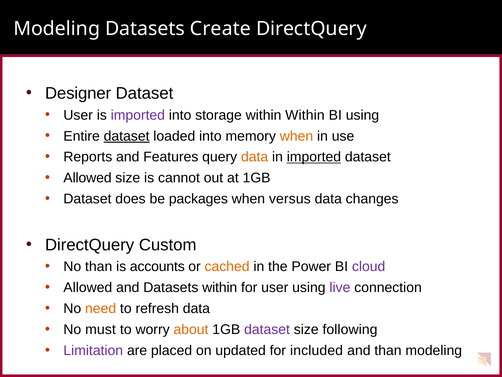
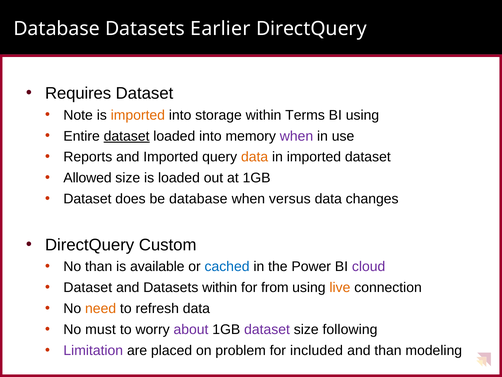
Modeling at (57, 29): Modeling -> Database
Create: Create -> Earlier
Designer: Designer -> Requires
User at (78, 115): User -> Note
imported at (138, 115) colour: purple -> orange
within Within: Within -> Terms
when at (296, 136) colour: orange -> purple
and Features: Features -> Imported
imported at (314, 157) underline: present -> none
is cannot: cannot -> loaded
be packages: packages -> database
accounts: accounts -> available
cached colour: orange -> blue
Allowed at (88, 287): Allowed -> Dataset
for user: user -> from
live colour: purple -> orange
about colour: orange -> purple
updated: updated -> problem
